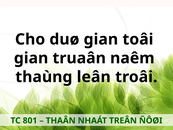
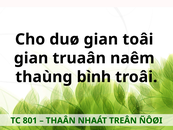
leân: leân -> bình
